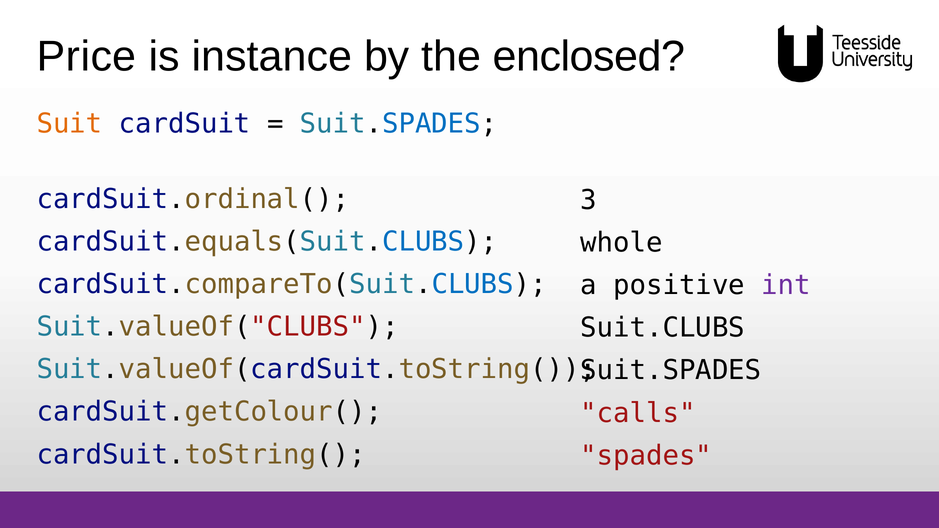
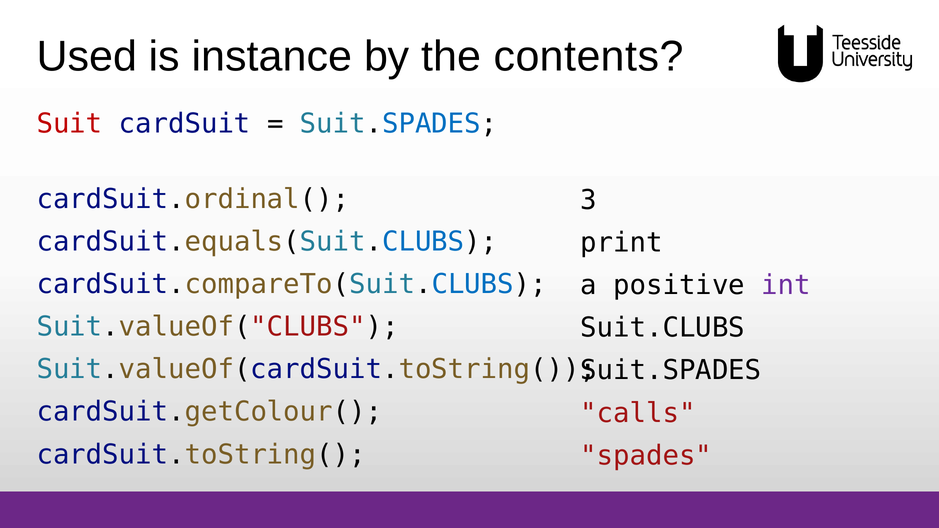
Price: Price -> Used
enclosed: enclosed -> contents
Suit colour: orange -> red
whole: whole -> print
